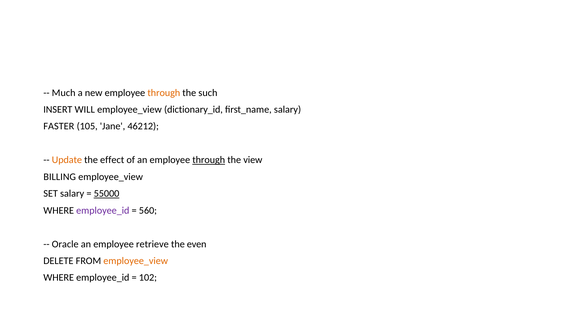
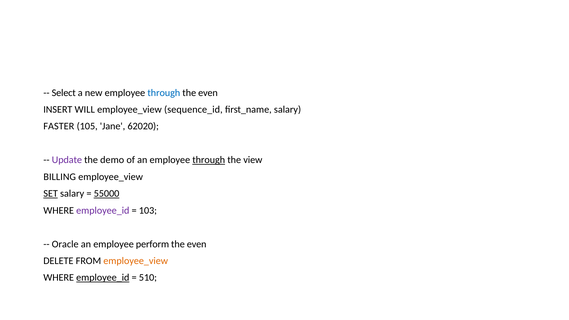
Much: Much -> Select
through at (164, 93) colour: orange -> blue
such at (208, 93): such -> even
dictionary_id: dictionary_id -> sequence_id
46212: 46212 -> 62020
Update colour: orange -> purple
effect: effect -> demo
SET underline: none -> present
560: 560 -> 103
retrieve: retrieve -> perform
employee_id at (103, 278) underline: none -> present
102: 102 -> 510
